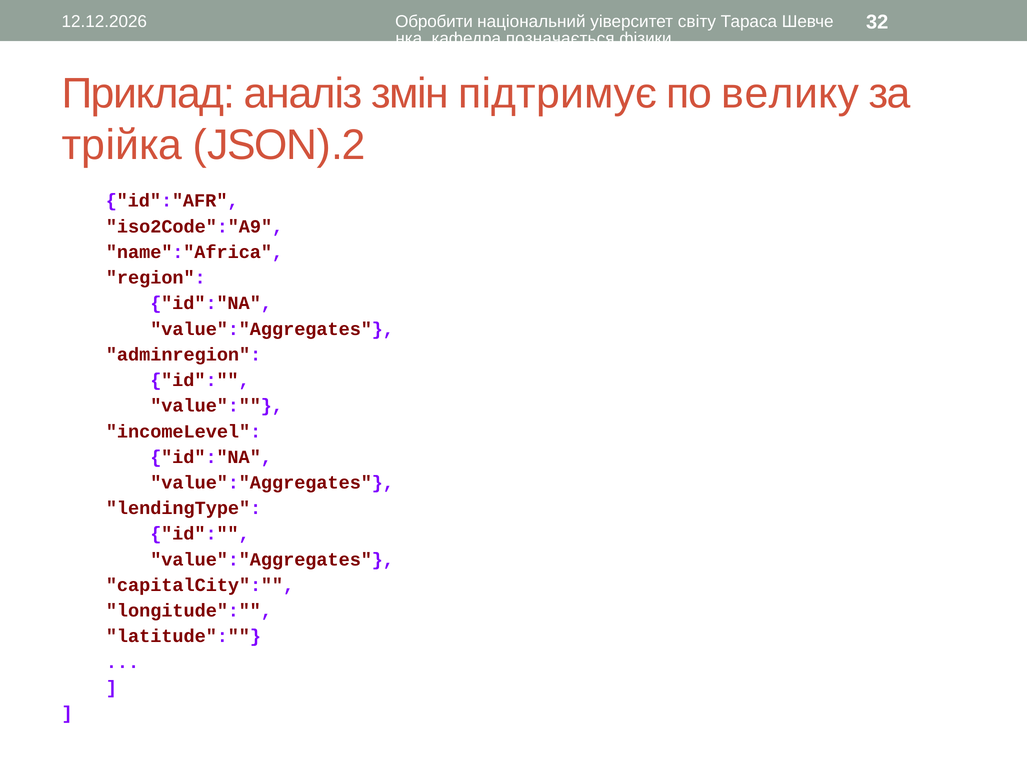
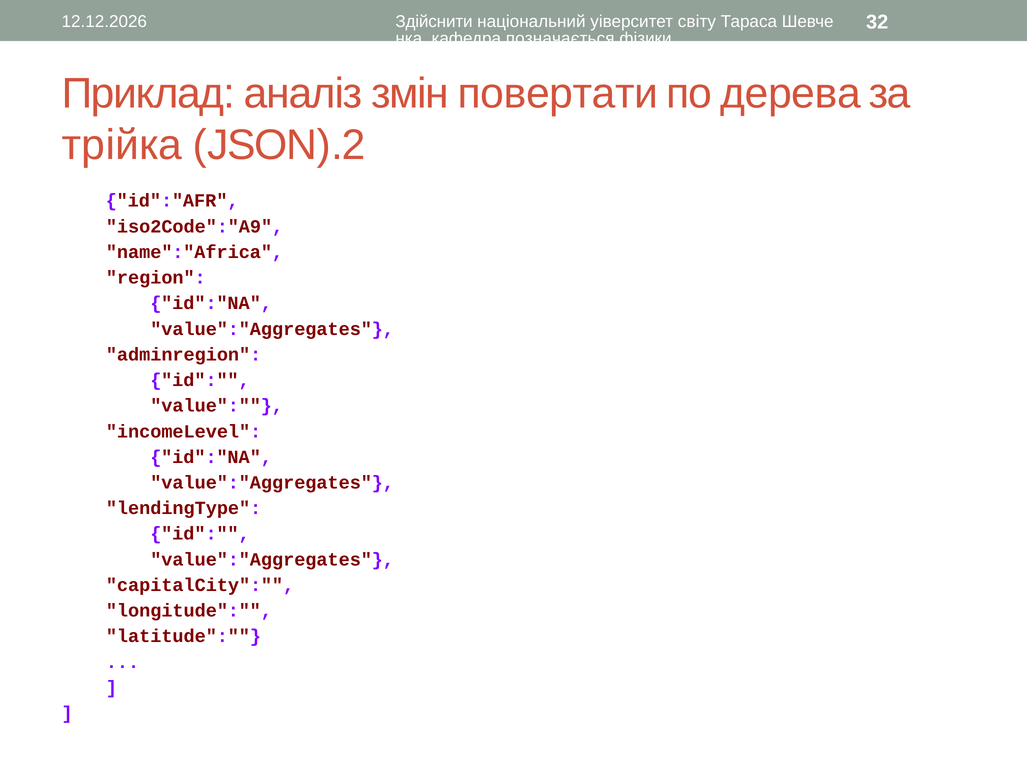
Обробити: Обробити -> Здійснити
підтримує: підтримує -> повертати
велику: велику -> дерева
